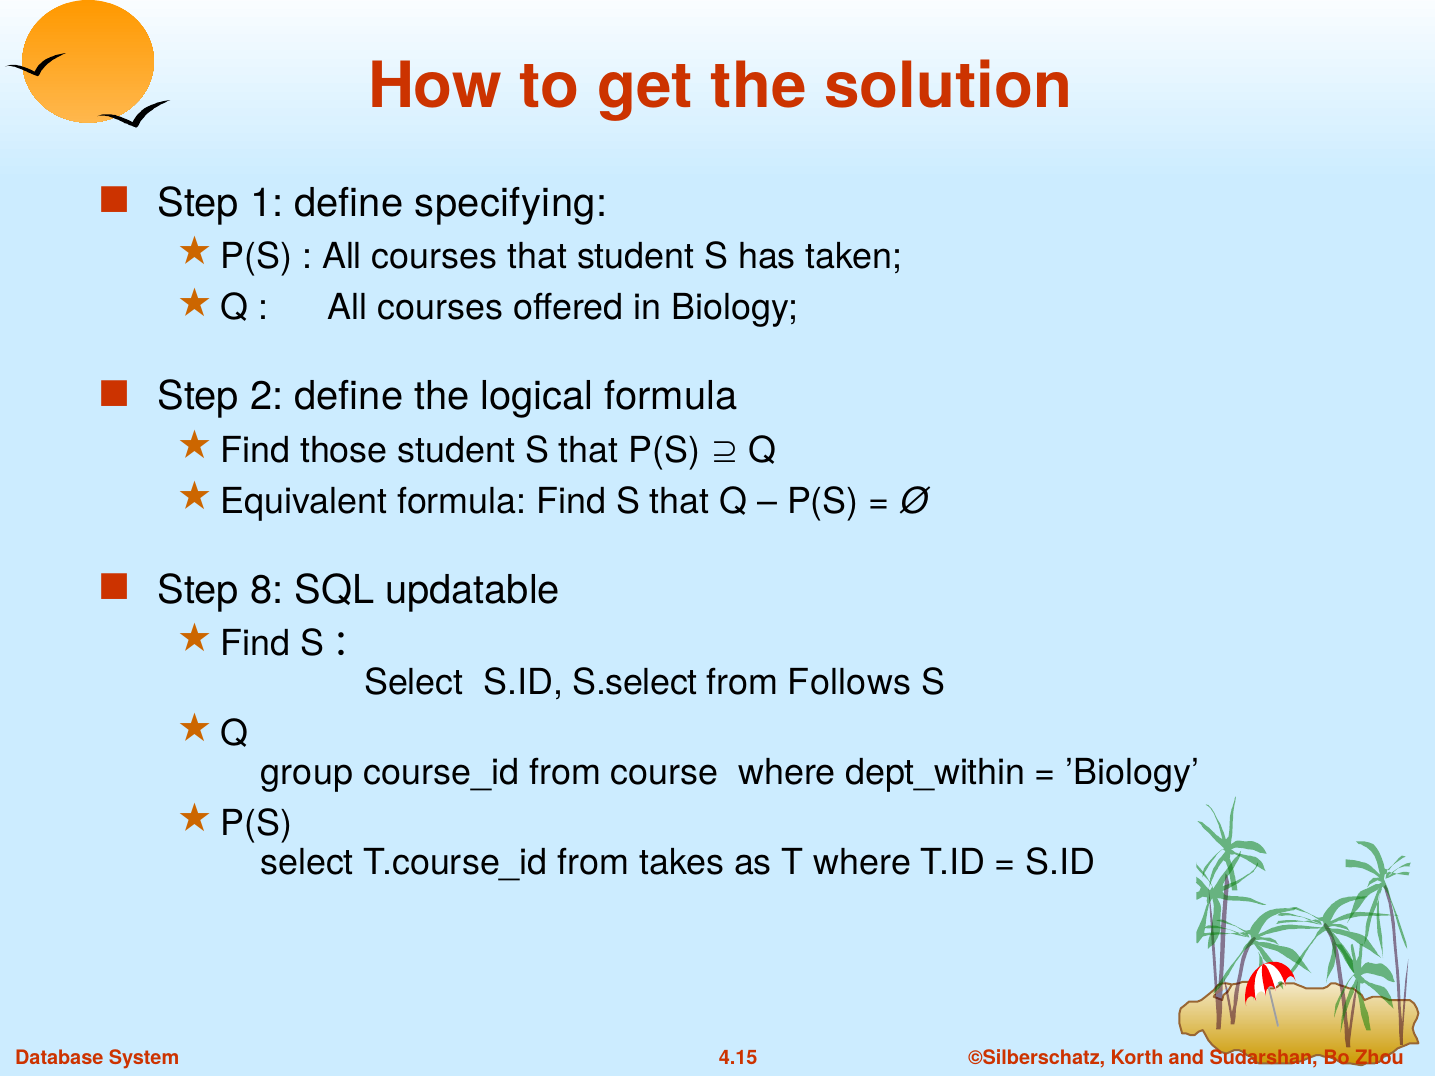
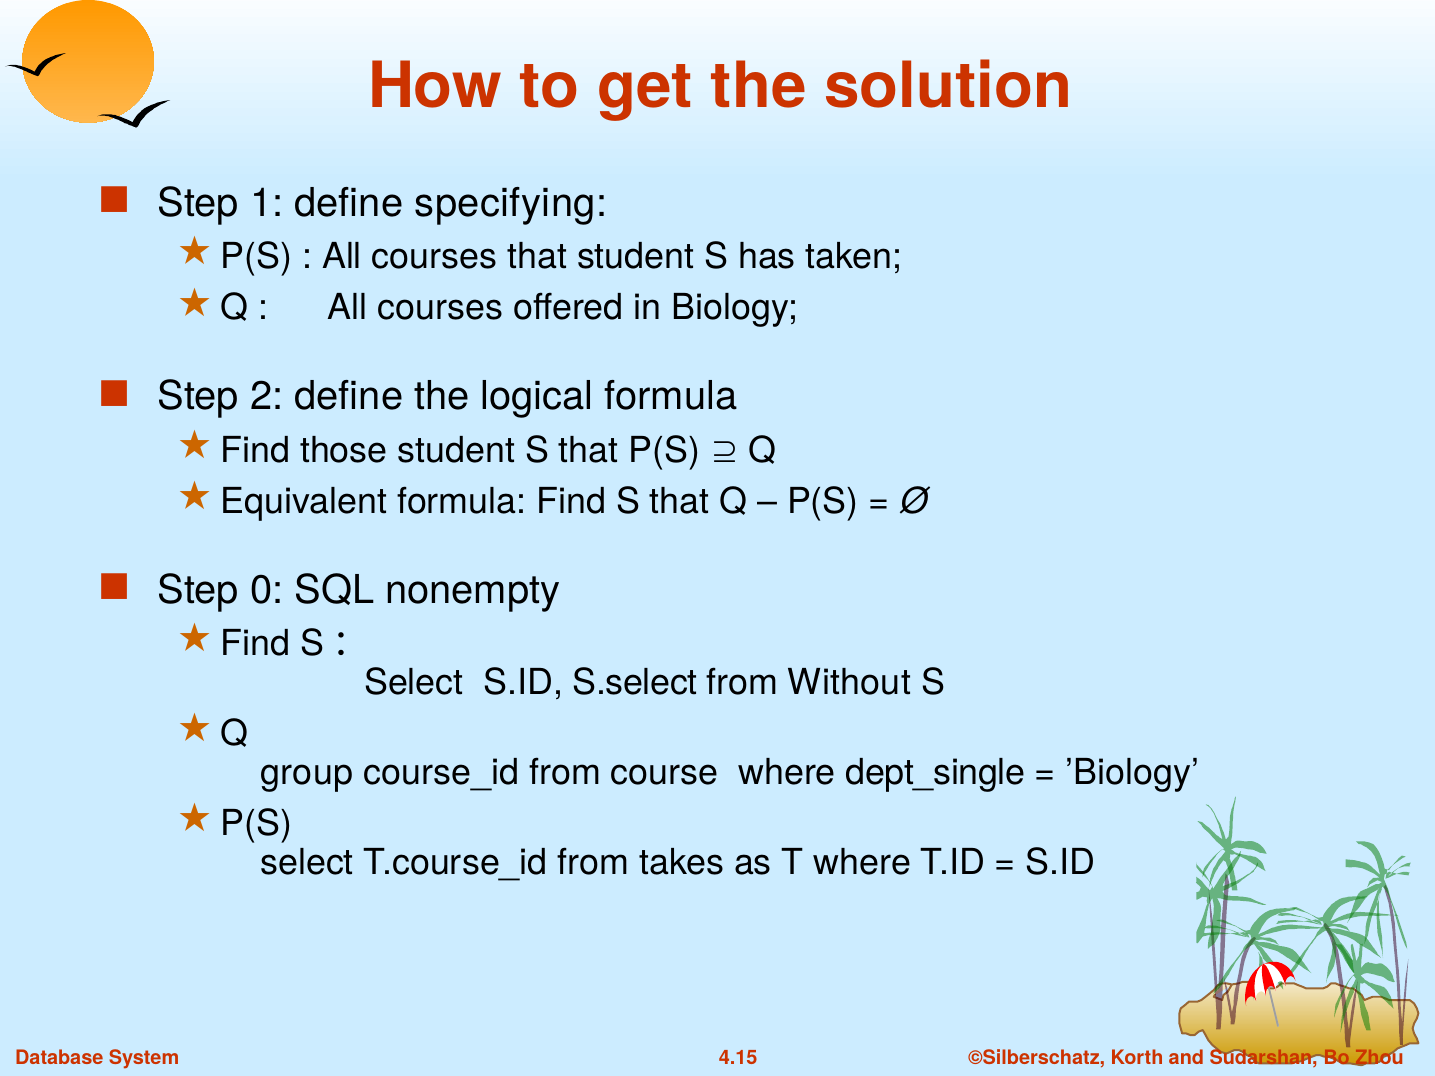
8: 8 -> 0
updatable: updatable -> nonempty
Follows: Follows -> Without
dept_within: dept_within -> dept_single
